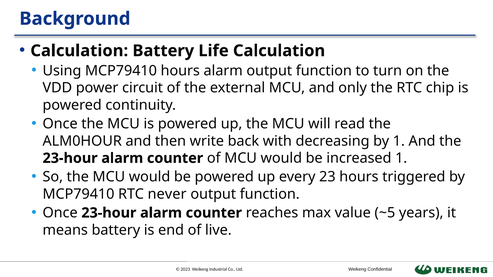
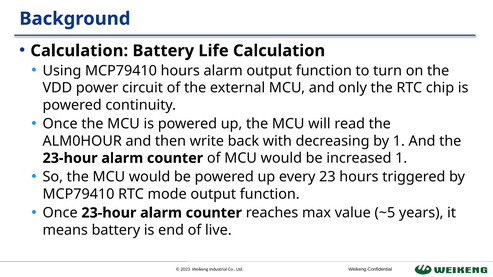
never: never -> mode
